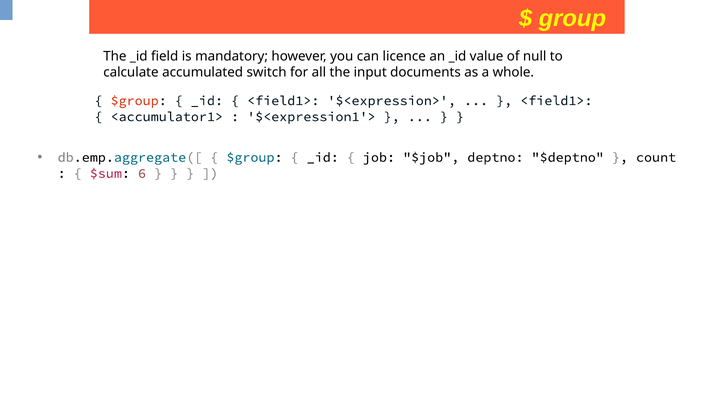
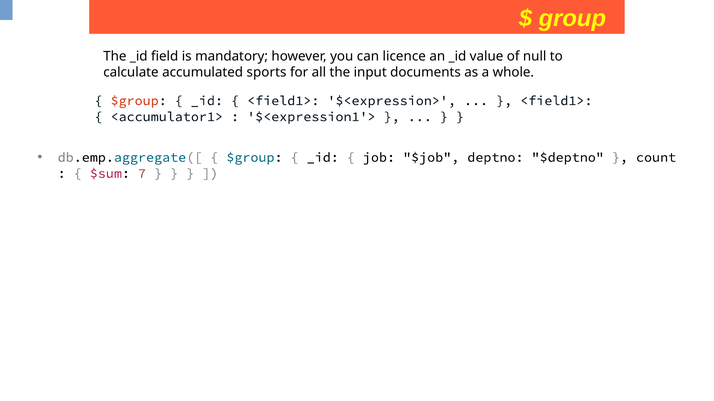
switch: switch -> sports
6: 6 -> 7
